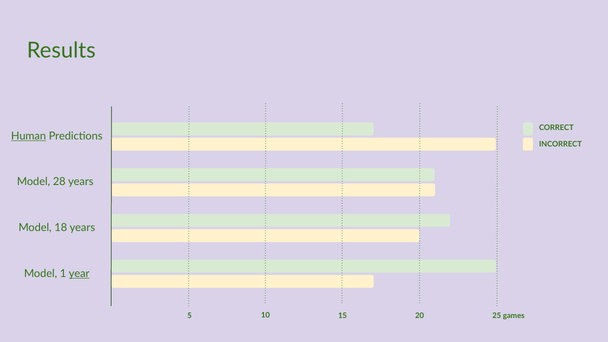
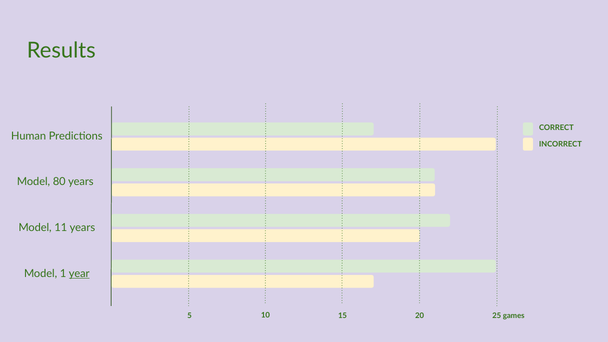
Human underline: present -> none
28: 28 -> 80
18: 18 -> 11
